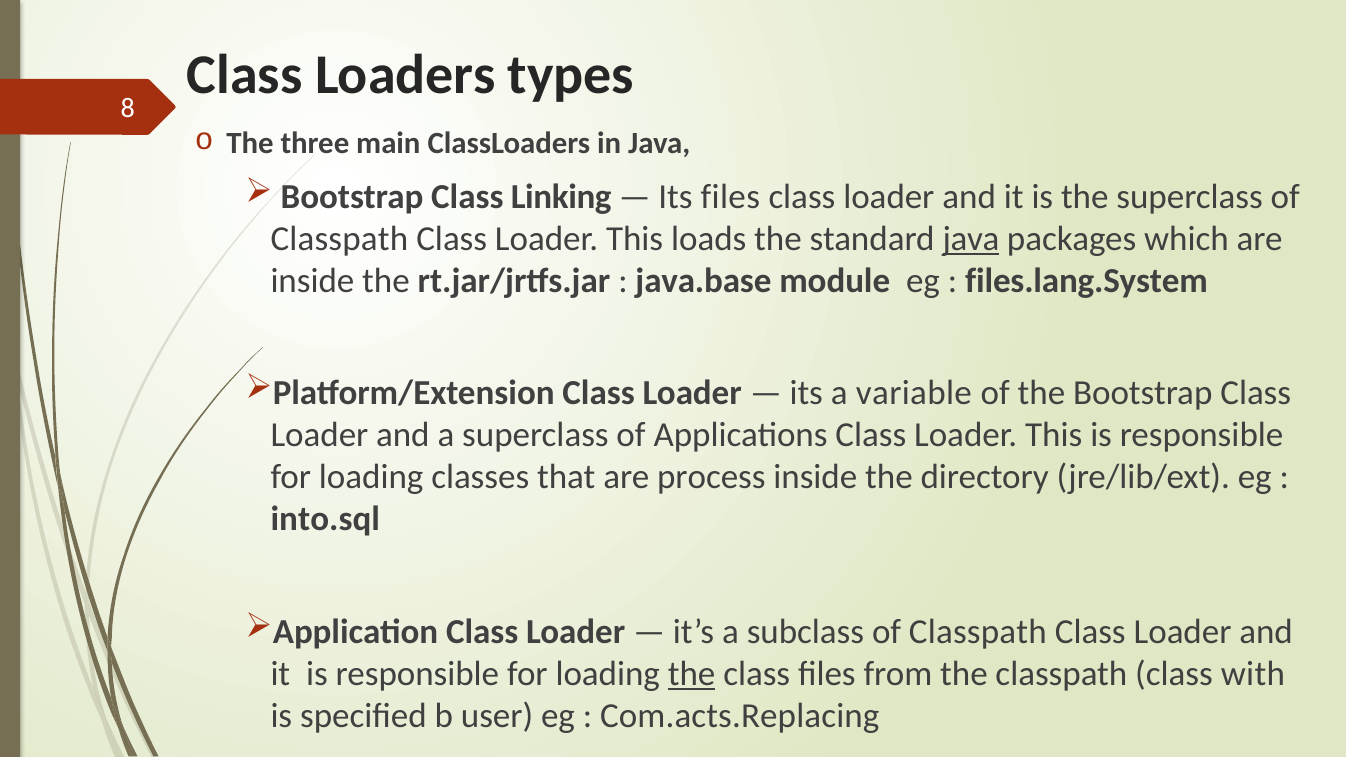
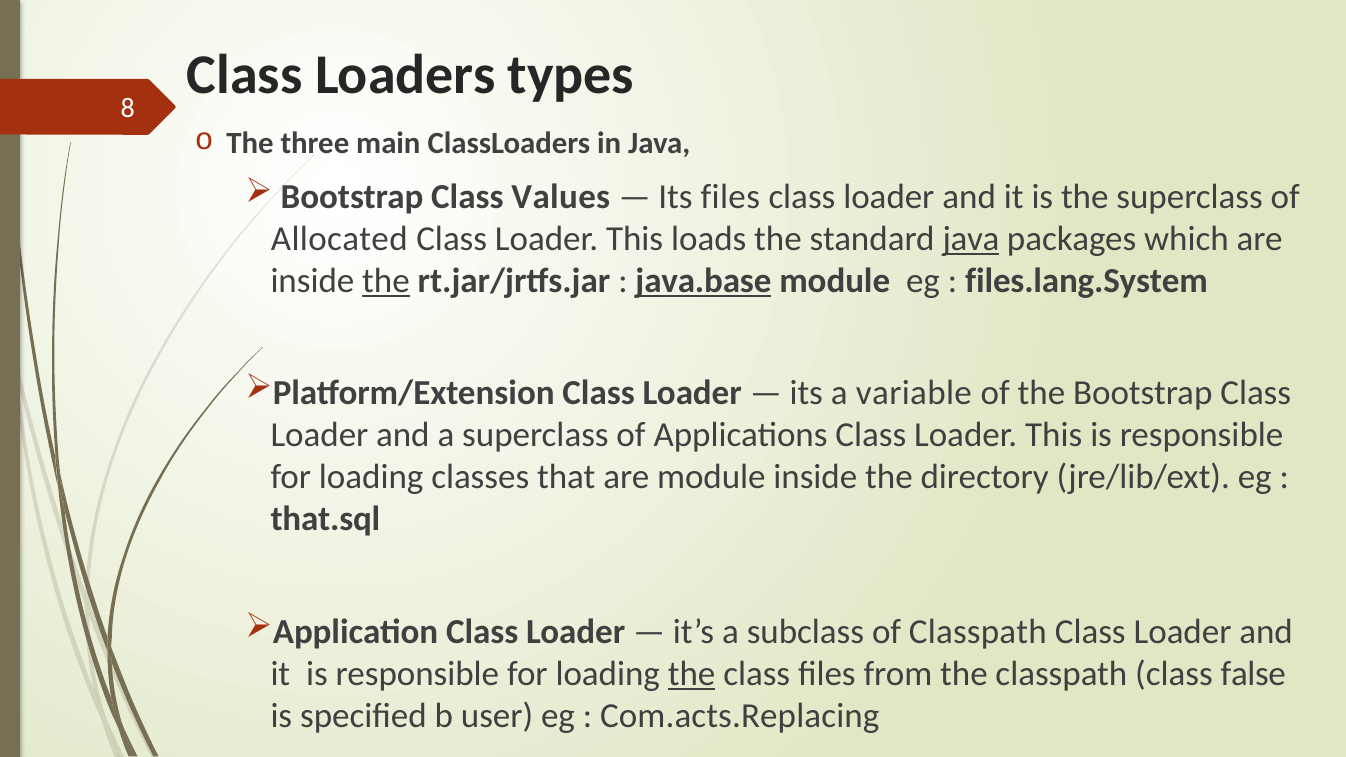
Linking: Linking -> Values
Classpath at (339, 239): Classpath -> Allocated
the at (386, 281) underline: none -> present
java.base underline: none -> present
are process: process -> module
into.sql: into.sql -> that.sql
with: with -> false
